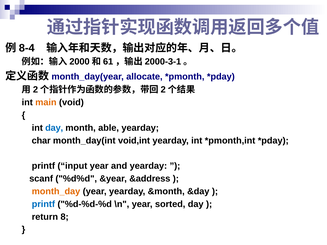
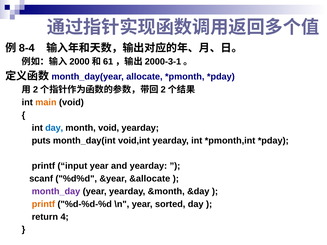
month able: able -> void
char: char -> puts
&address: &address -> &allocate
month_day colour: orange -> purple
printf at (43, 204) colour: blue -> orange
8: 8 -> 4
